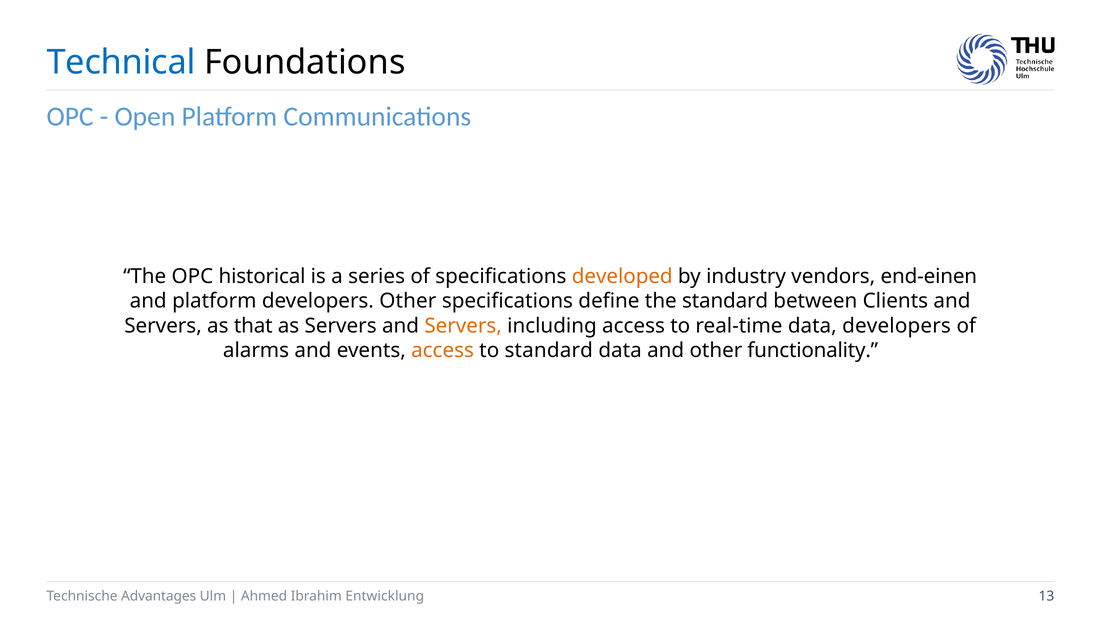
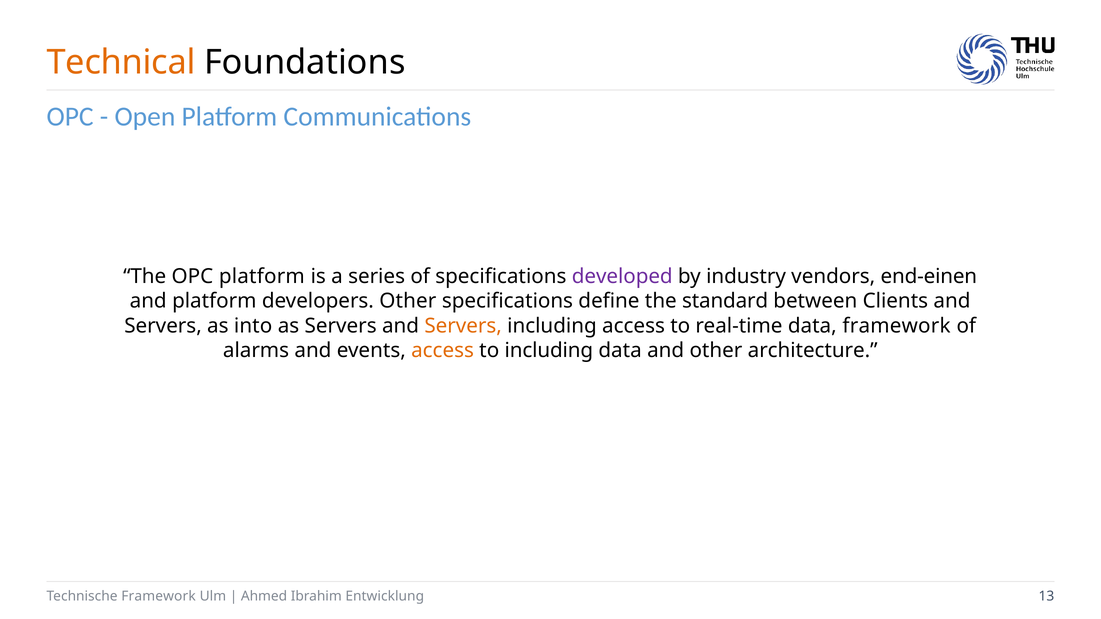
Technical colour: blue -> orange
OPC historical: historical -> platform
developed colour: orange -> purple
that: that -> into
data developers: developers -> framework
to standard: standard -> including
functionality: functionality -> architecture
Technische Advantages: Advantages -> Framework
